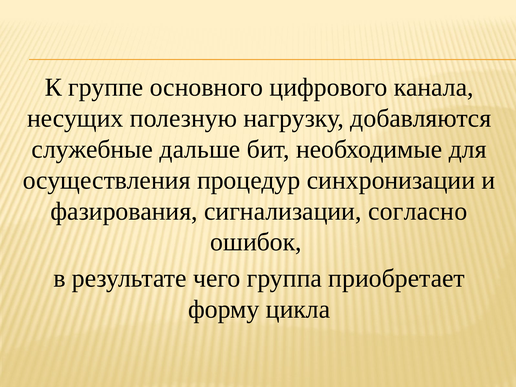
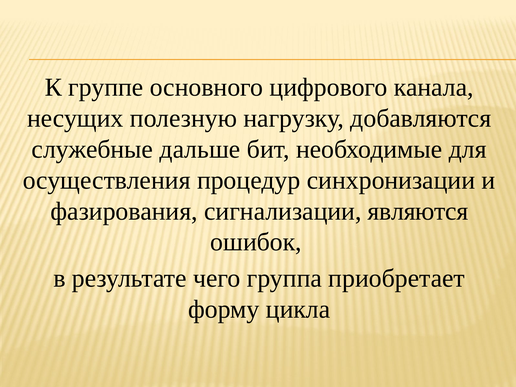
согласно: согласно -> являются
